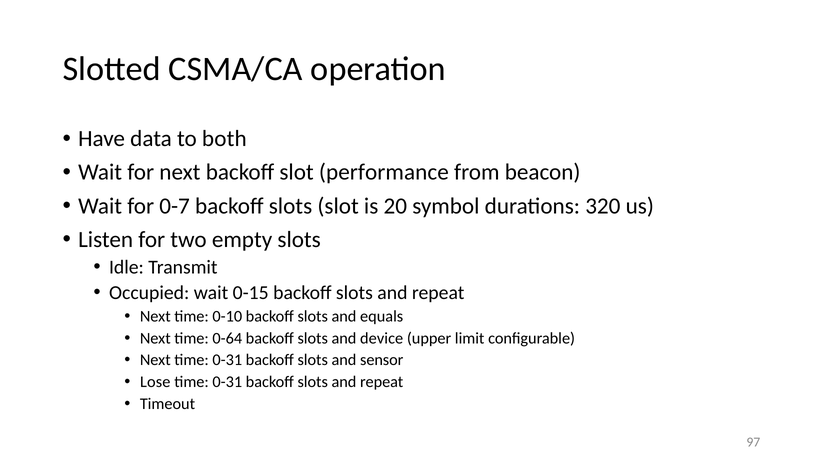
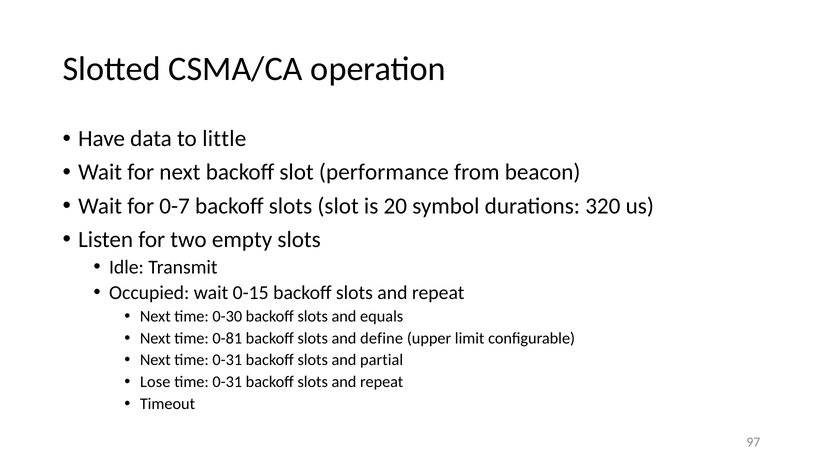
both: both -> little
0-10: 0-10 -> 0-30
0-64: 0-64 -> 0-81
device: device -> define
sensor: sensor -> partial
